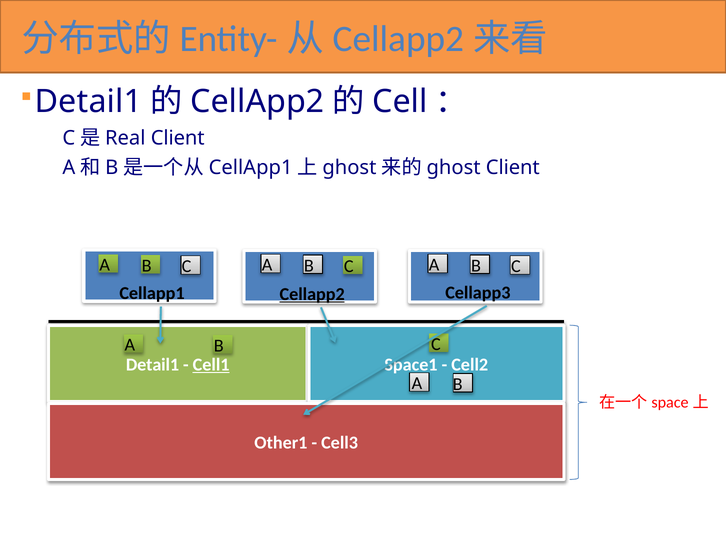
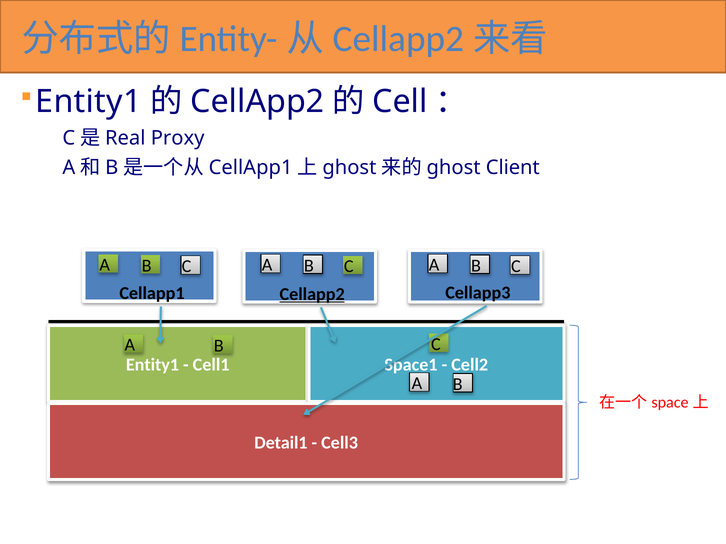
Detail1 at (89, 102): Detail1 -> Entity1
Client at (178, 138): Client -> Proxy
Detail1 at (152, 365): Detail1 -> Entity1
Cell1 underline: present -> none
Other1: Other1 -> Detail1
